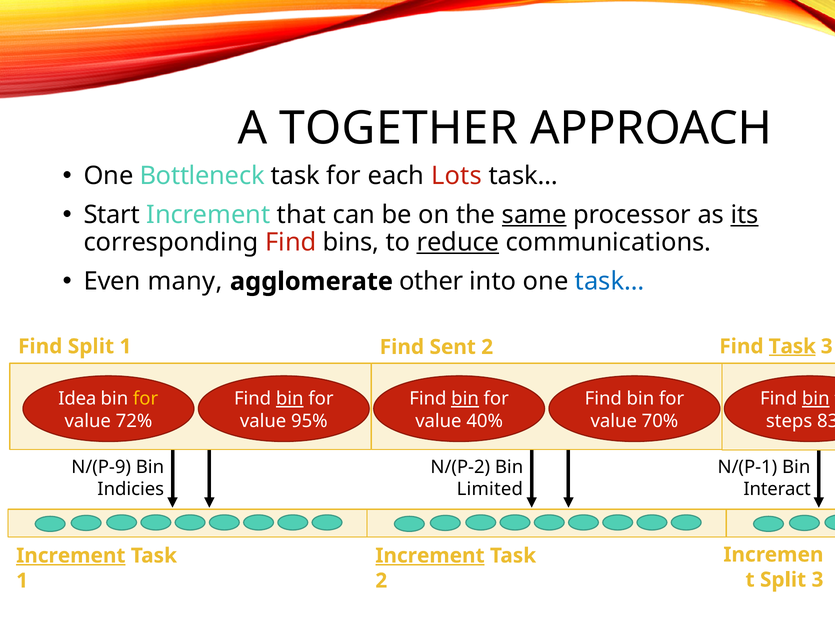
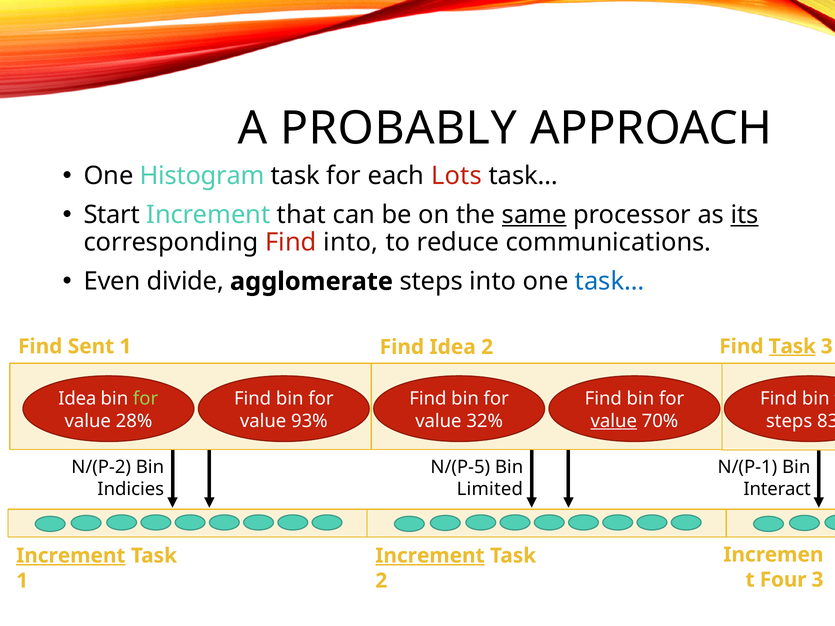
TOGETHER: TOGETHER -> PROBABLY
Bottleneck: Bottleneck -> Histogram
Find bins: bins -> into
reduce underline: present -> none
many: many -> divide
agglomerate other: other -> steps
Find Split: Split -> Sent
Find Sent: Sent -> Idea
for at (146, 399) colour: yellow -> light green
bin at (290, 399) underline: present -> none
bin at (465, 399) underline: present -> none
bin at (816, 399) underline: present -> none
72%: 72% -> 28%
95%: 95% -> 93%
40%: 40% -> 32%
value at (614, 421) underline: none -> present
N/(P-9: N/(P-9 -> N/(P-2
N/(P-2: N/(P-2 -> N/(P-5
Split at (783, 580): Split -> Four
